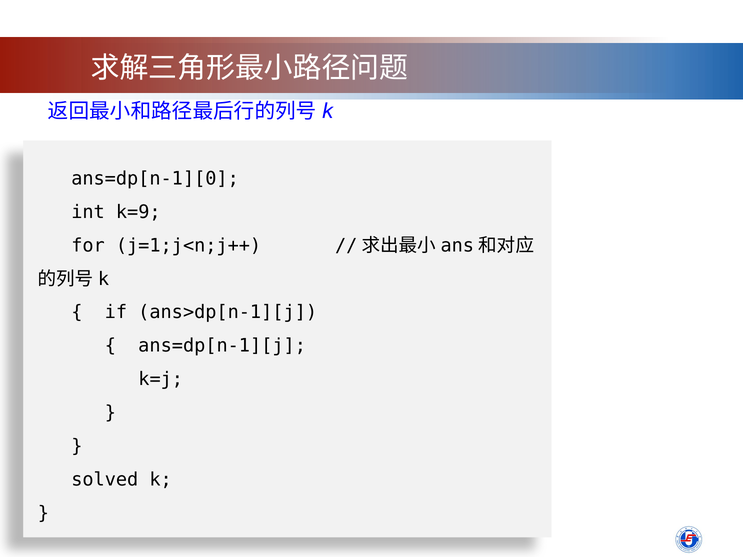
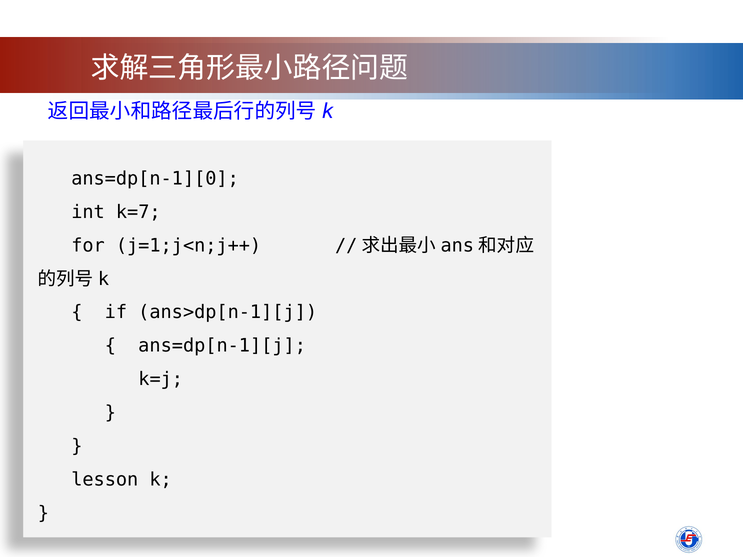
k=9: k=9 -> k=7
solved: solved -> lesson
